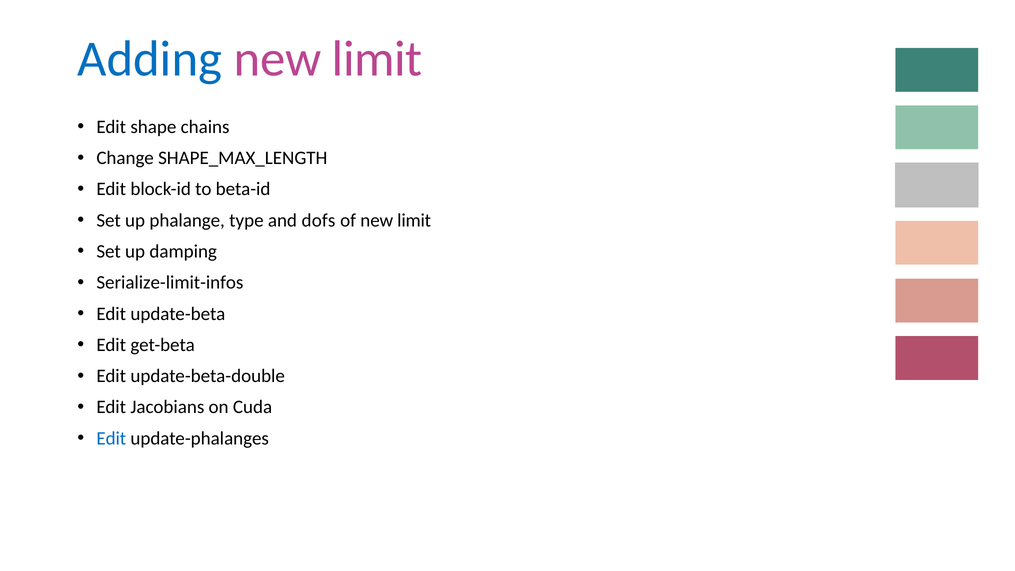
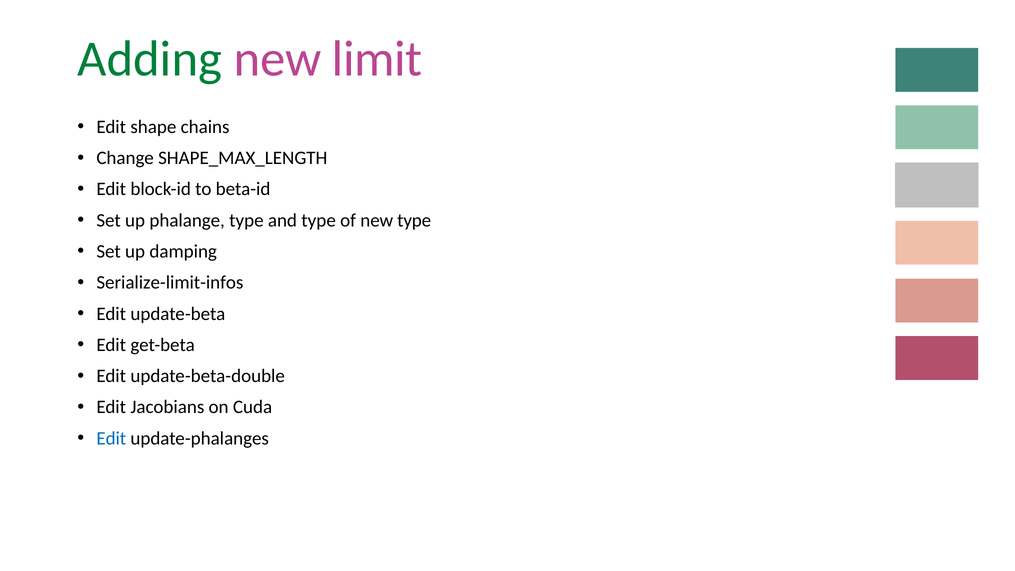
Adding colour: blue -> green
and dofs: dofs -> type
of new limit: limit -> type
